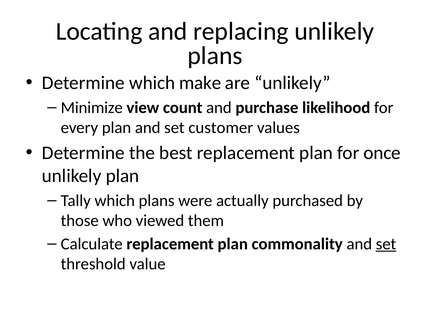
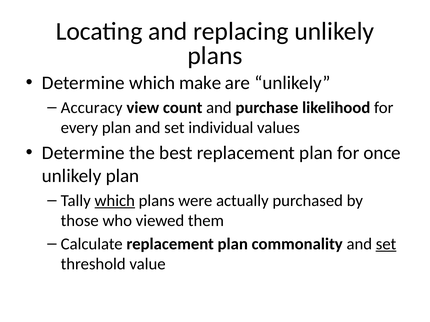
Minimize: Minimize -> Accuracy
customer: customer -> individual
which at (115, 201) underline: none -> present
